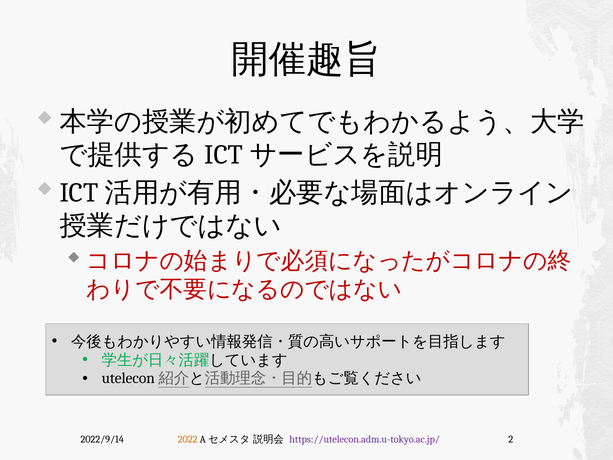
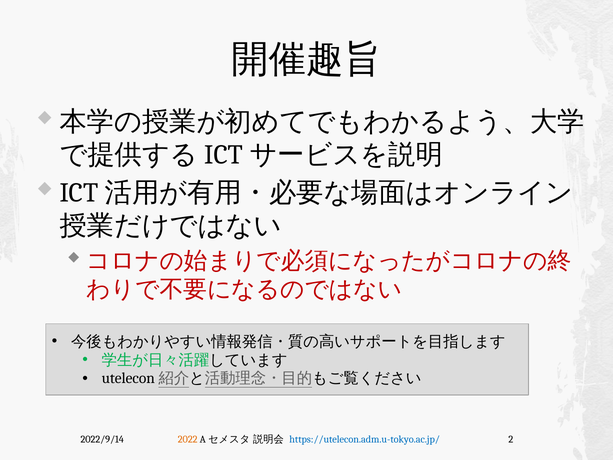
https://utelecon.adm.u-tokyo.ac.jp/ colour: purple -> blue
